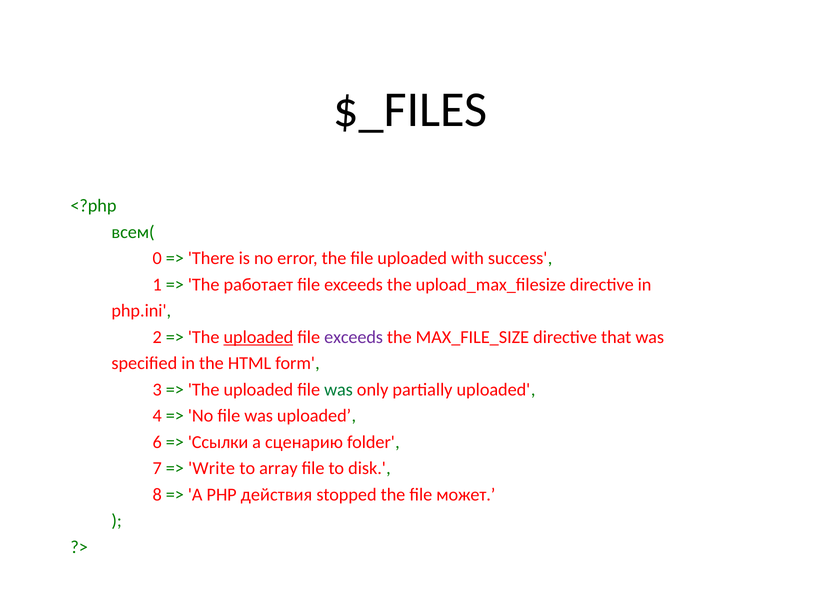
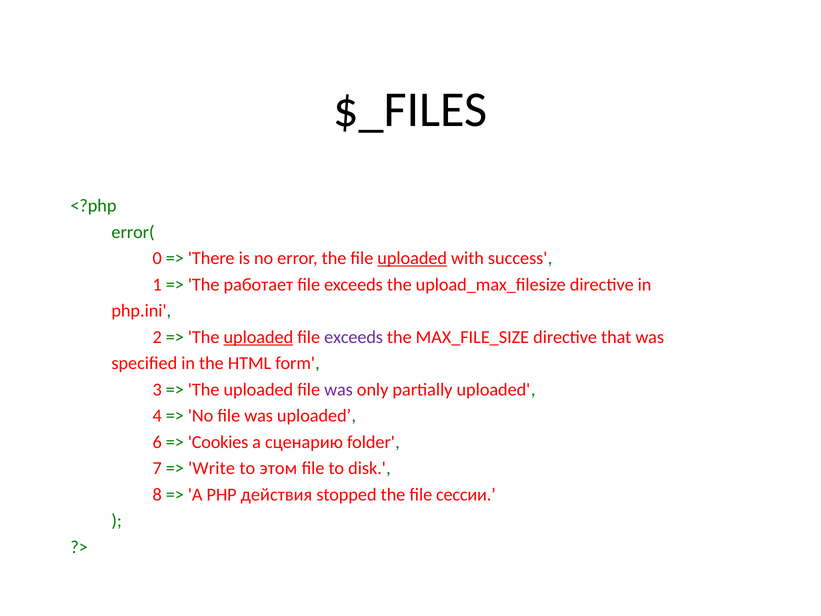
всем(: всем( -> error(
uploaded at (412, 258) underline: none -> present
was at (339, 389) colour: green -> purple
Ссылки: Ссылки -> Cookies
array: array -> этом
может: может -> сессии
